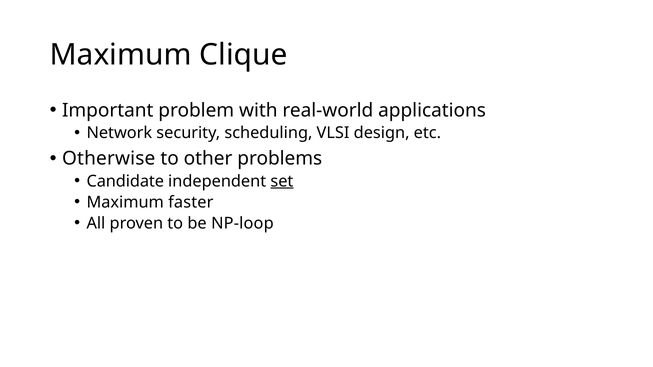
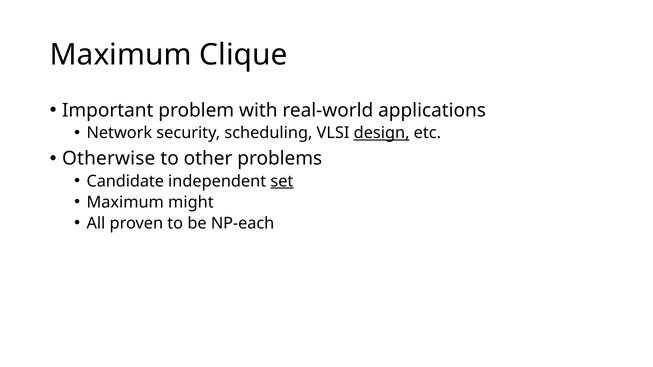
design underline: none -> present
faster: faster -> might
NP-loop: NP-loop -> NP-each
